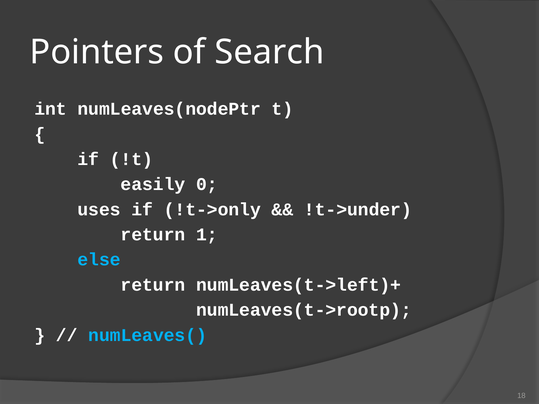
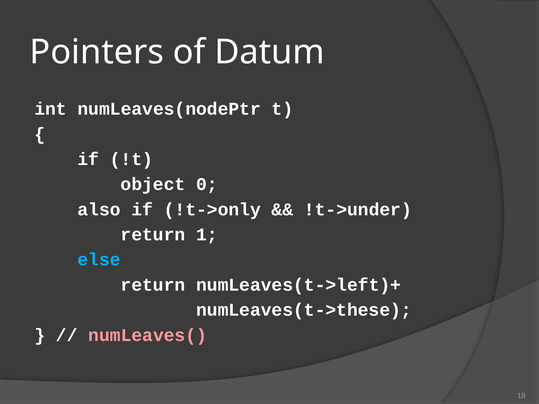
Search: Search -> Datum
easily: easily -> object
uses: uses -> also
numLeaves(t->rootp: numLeaves(t->rootp -> numLeaves(t->these
numLeaves( colour: light blue -> pink
